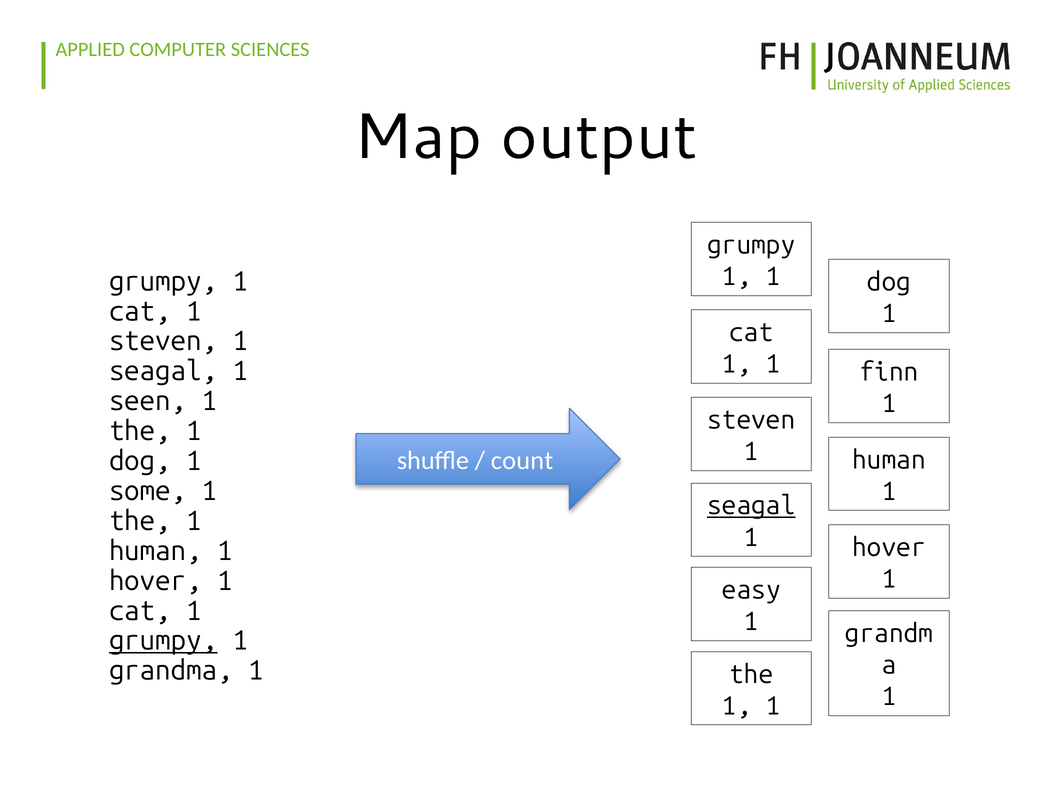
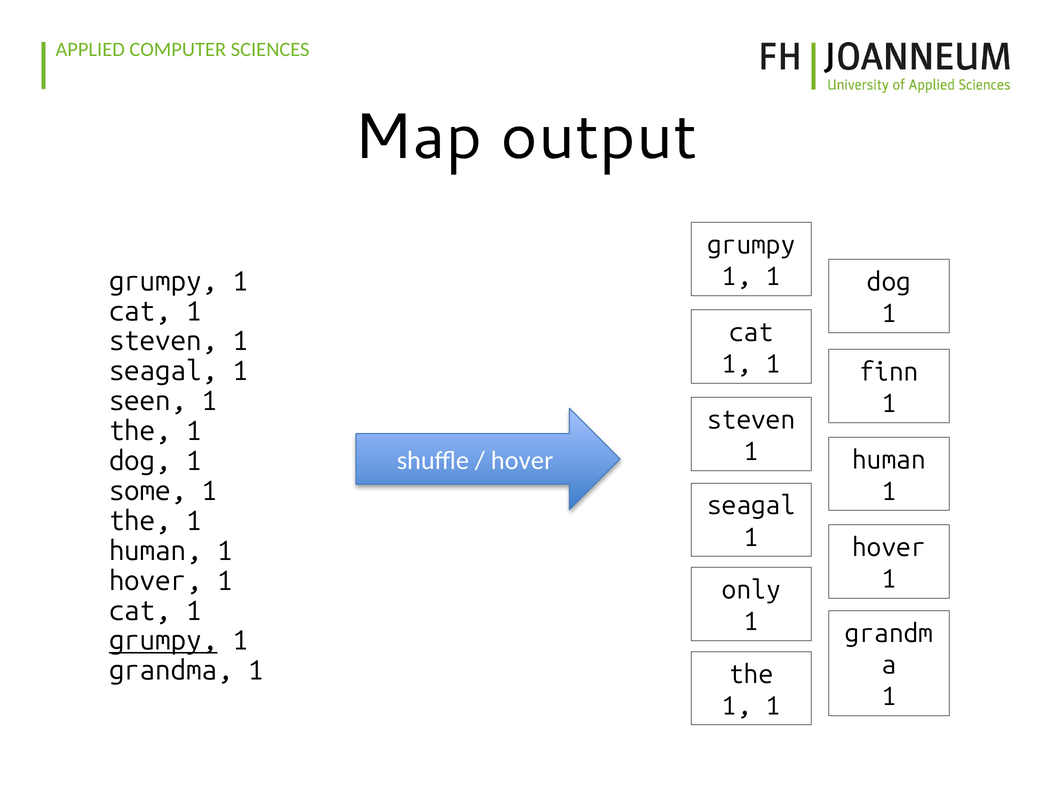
count at (522, 461): count -> hover
seagal at (751, 506) underline: present -> none
easy: easy -> only
